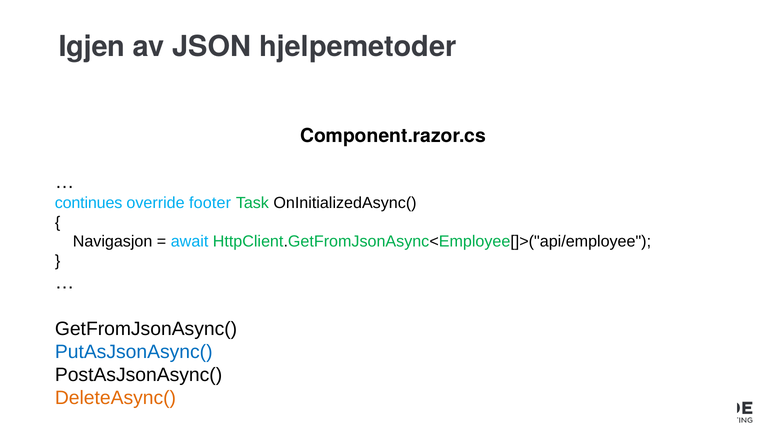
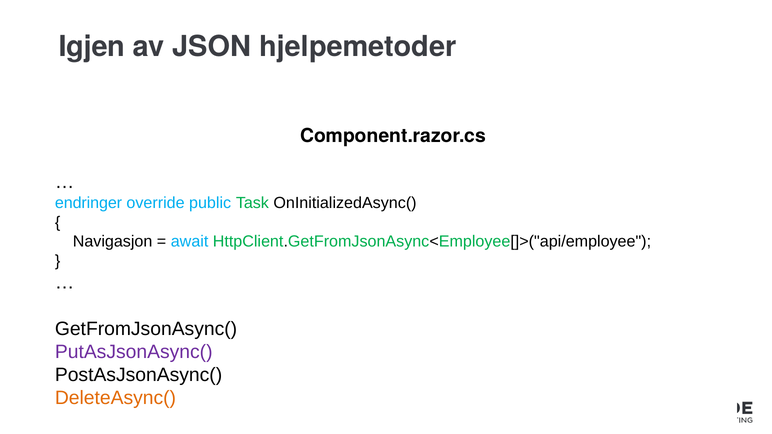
continues: continues -> endringer
footer: footer -> public
PutAsJsonAsync( colour: blue -> purple
